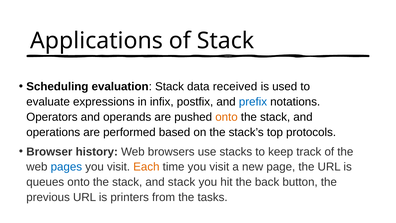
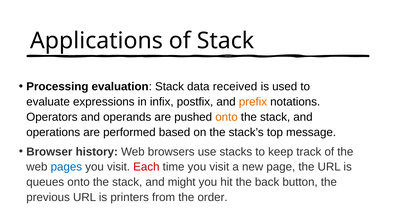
Scheduling: Scheduling -> Processing
prefix colour: blue -> orange
protocols: protocols -> message
Each colour: orange -> red
and stack: stack -> might
tasks: tasks -> order
